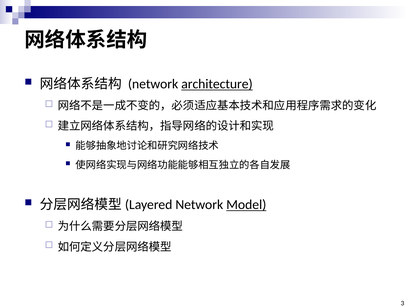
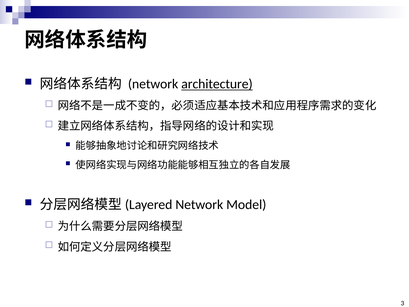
Model underline: present -> none
